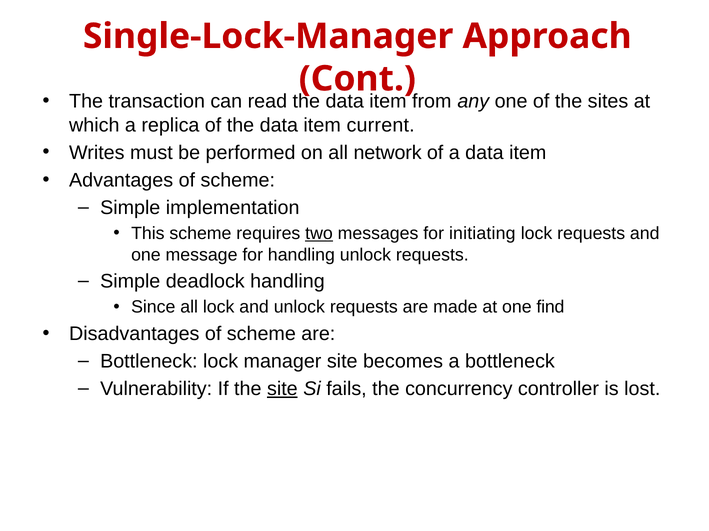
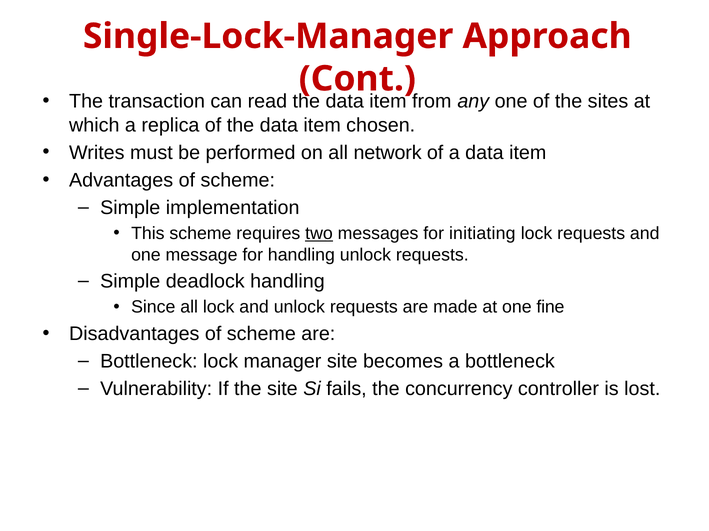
current: current -> chosen
find: find -> fine
site at (282, 389) underline: present -> none
